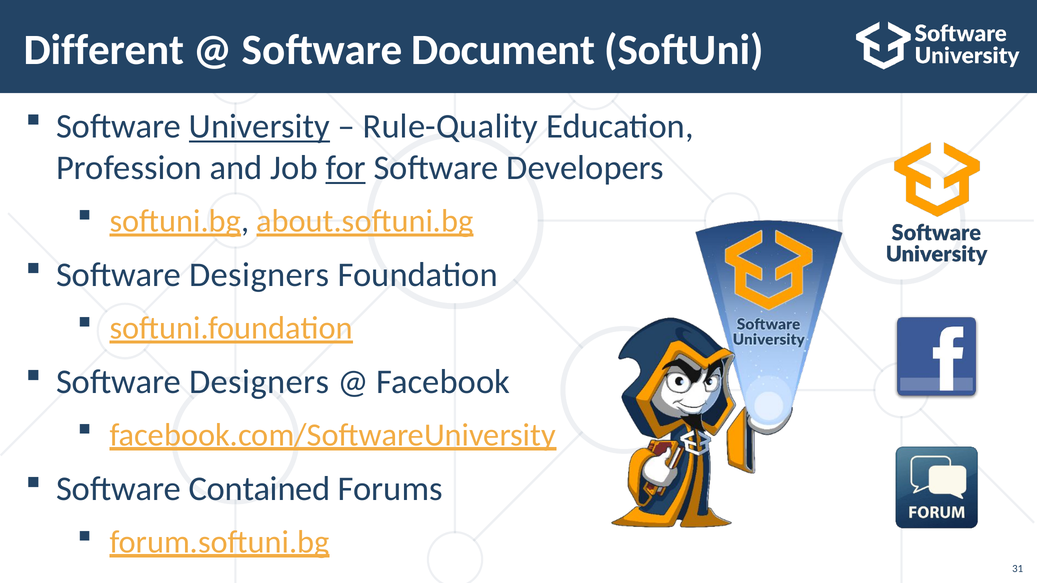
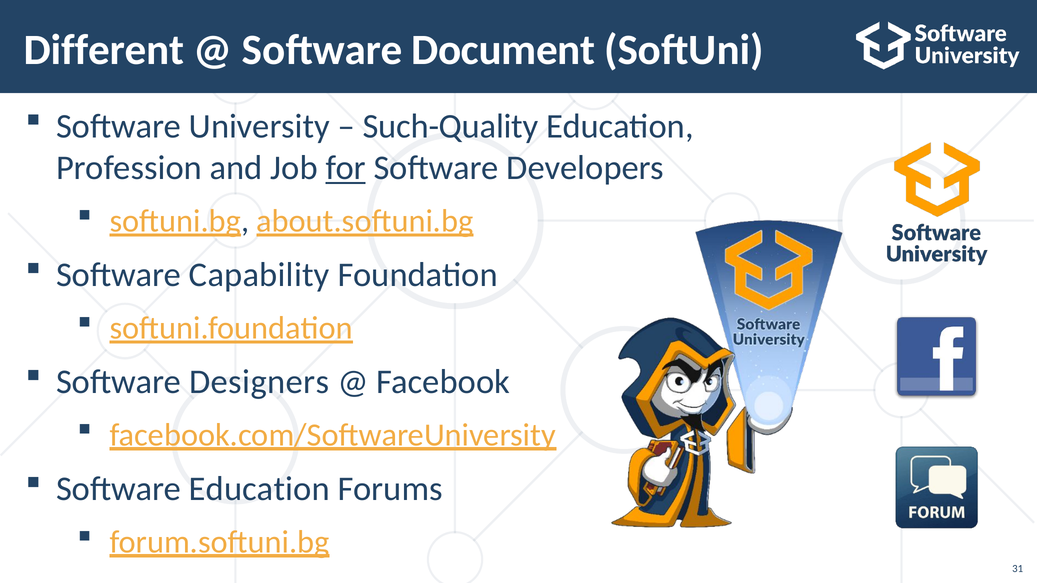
University underline: present -> none
Rule-Quality: Rule-Quality -> Such-Quality
Designers at (259, 275): Designers -> Capability
Software Contained: Contained -> Education
